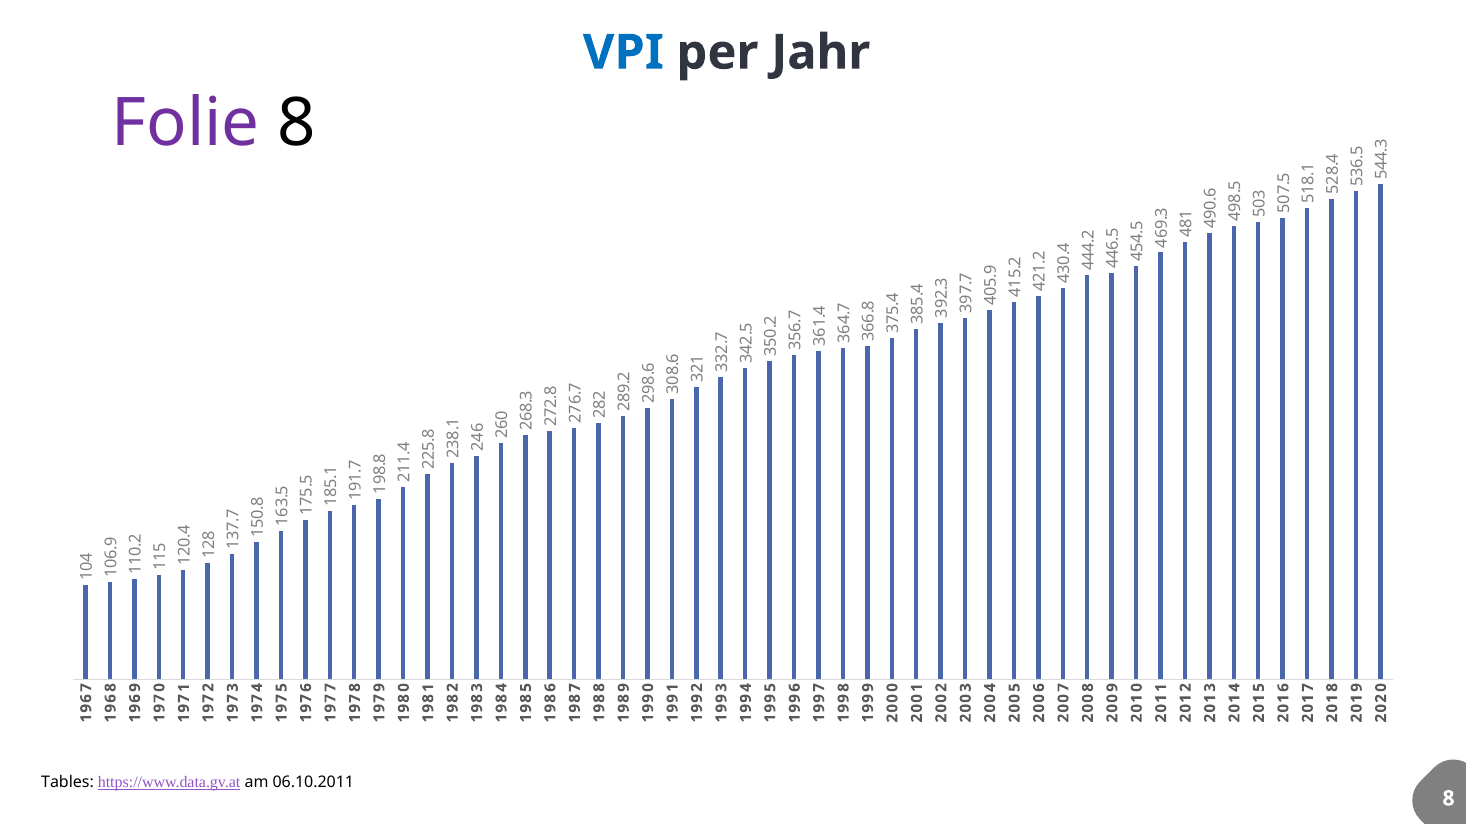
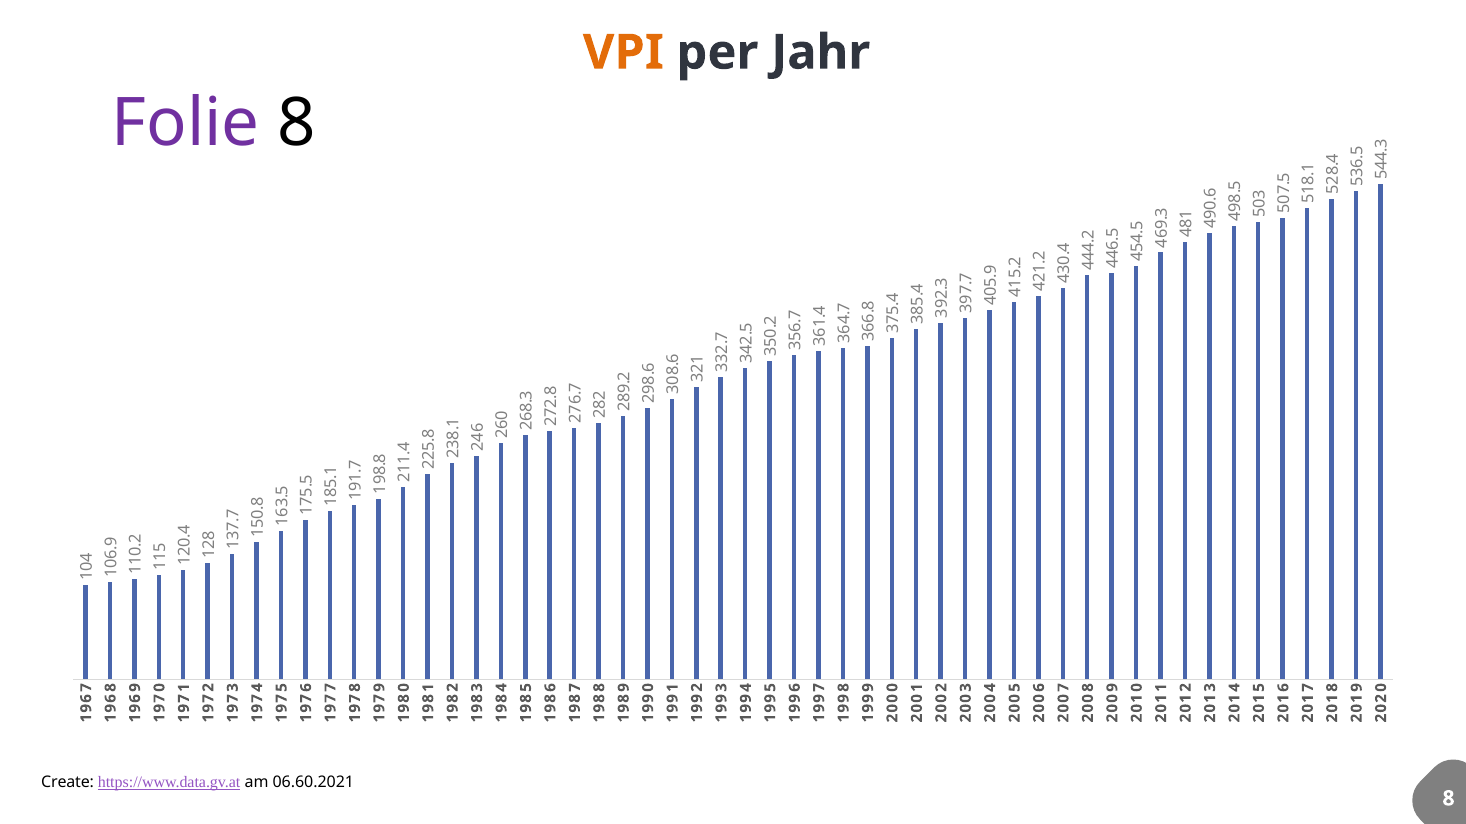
VPI colour: blue -> orange
Tables: Tables -> Create
06.10.2011: 06.10.2011 -> 06.60.2021
